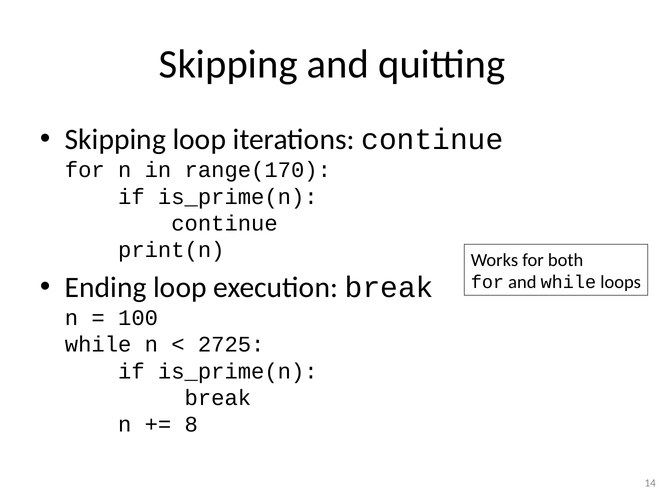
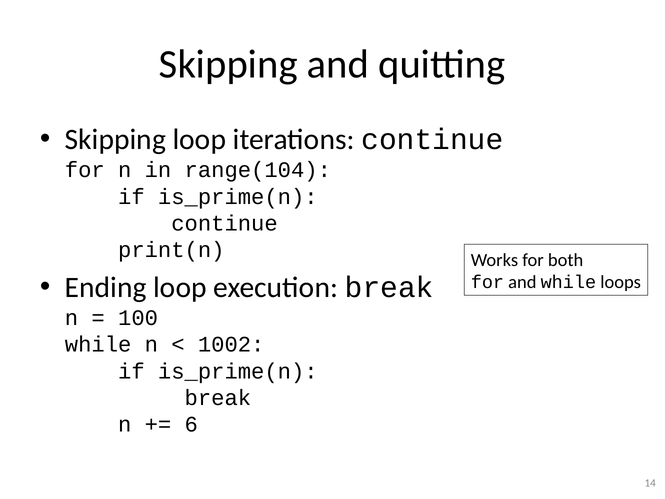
range(170: range(170 -> range(104
2725: 2725 -> 1002
8: 8 -> 6
